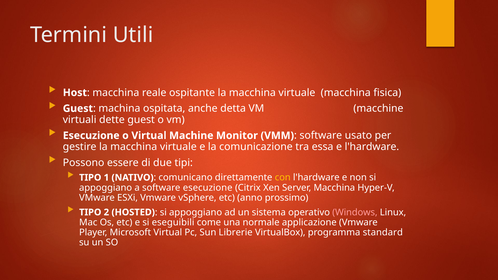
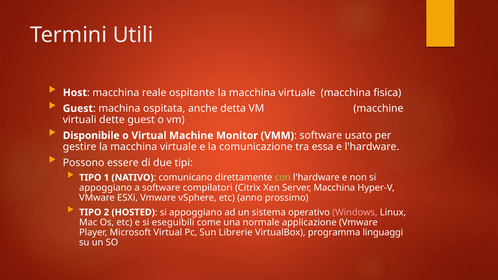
Esecuzione at (91, 136): Esecuzione -> Disponibile
con colour: yellow -> light green
software esecuzione: esecuzione -> compilatori
standard: standard -> linguaggi
